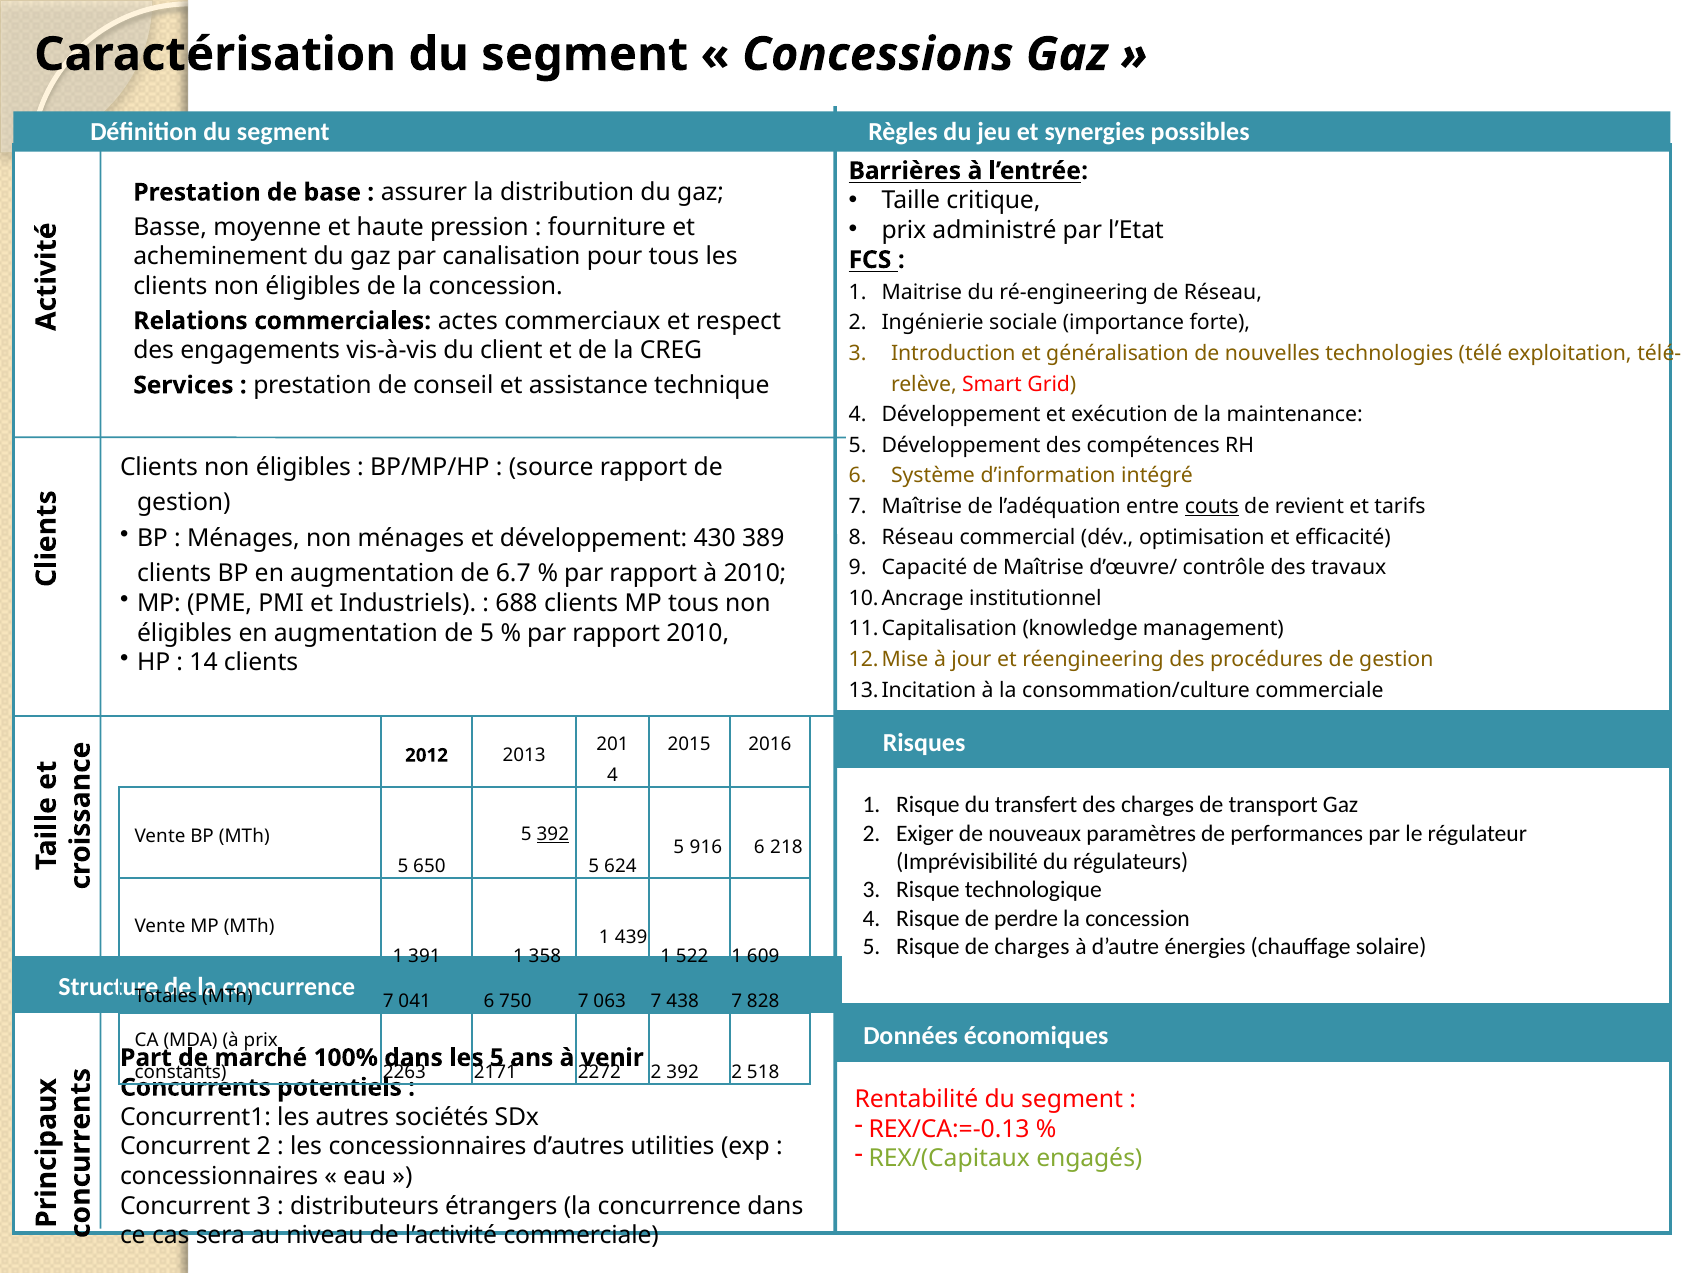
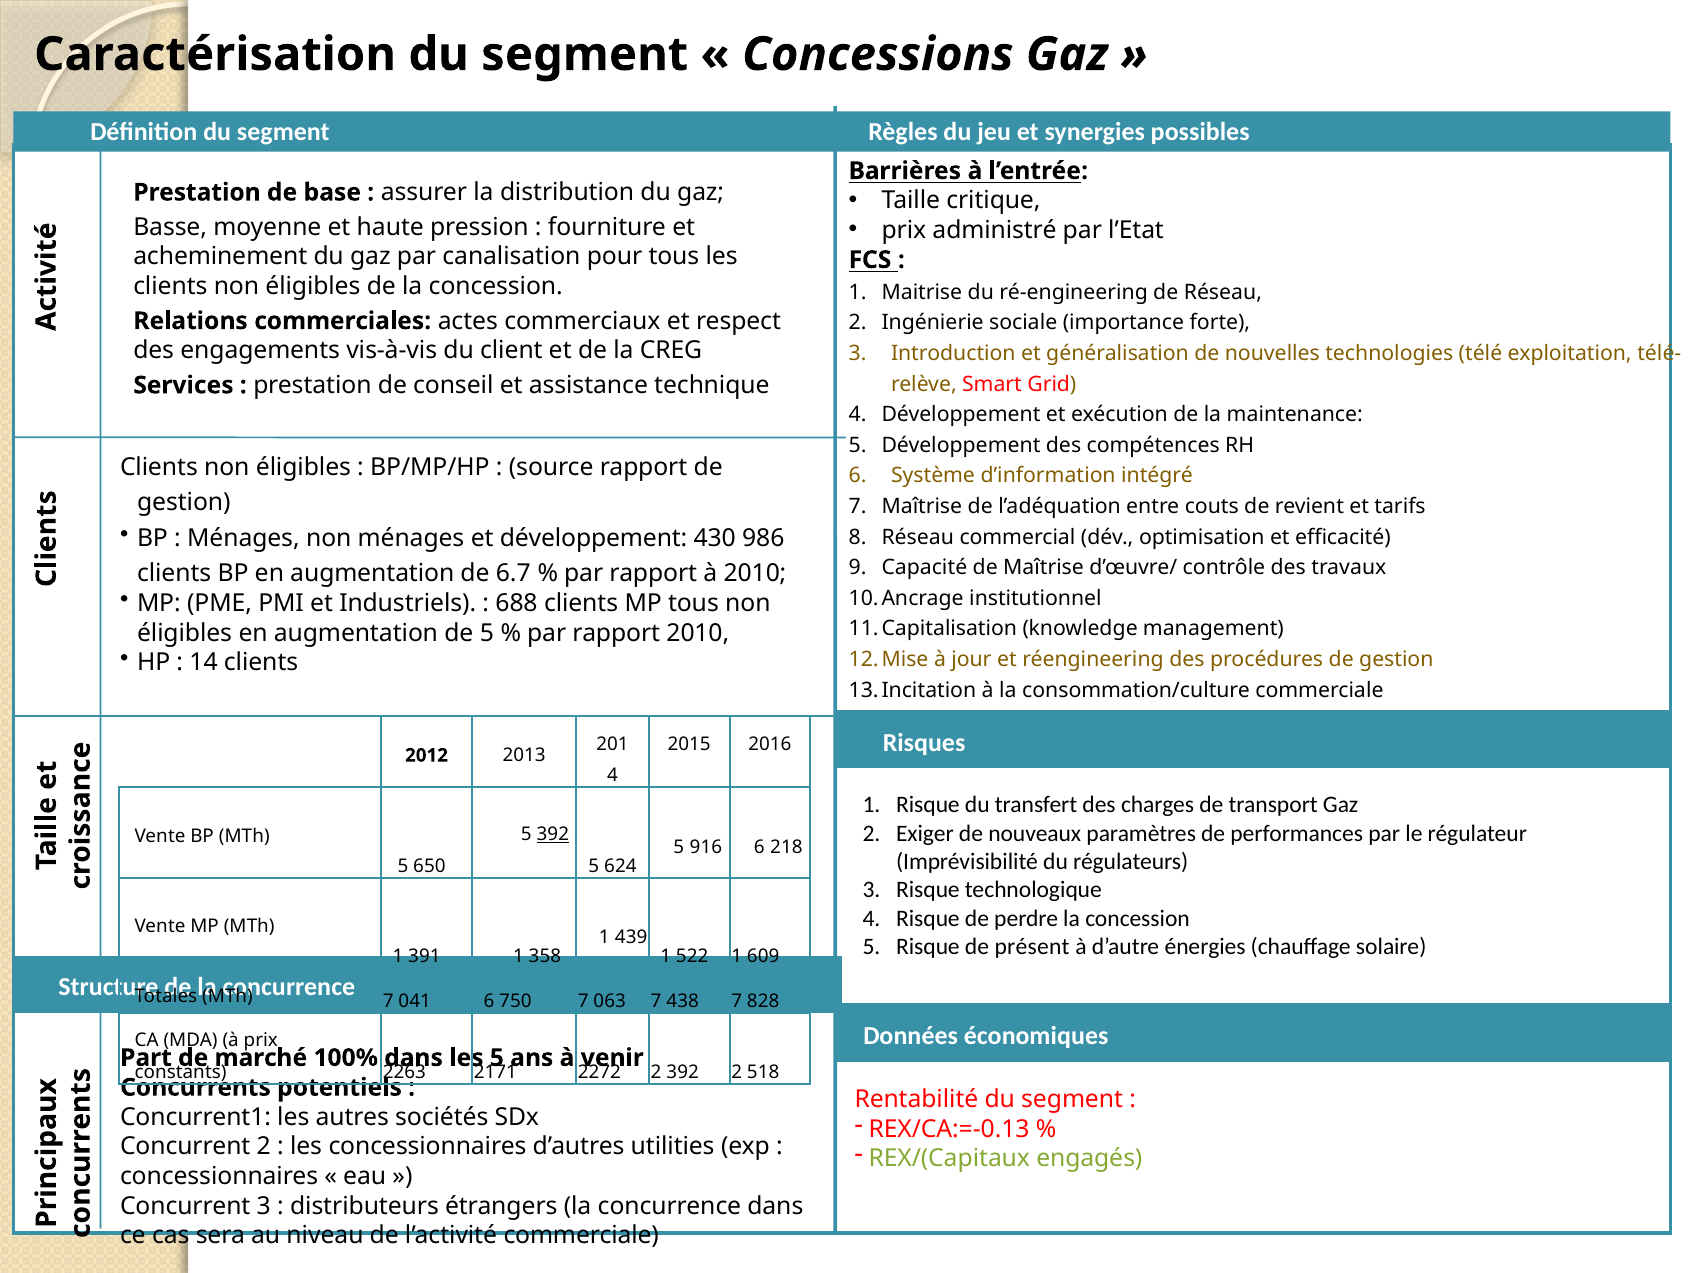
couts underline: present -> none
389: 389 -> 986
de charges: charges -> présent
